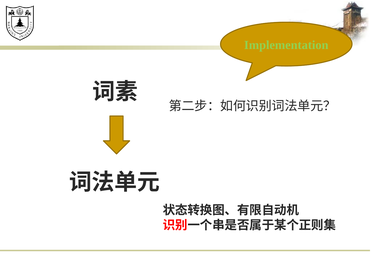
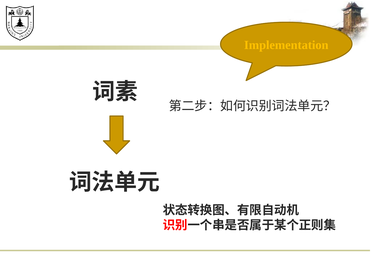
Implementation colour: light green -> yellow
